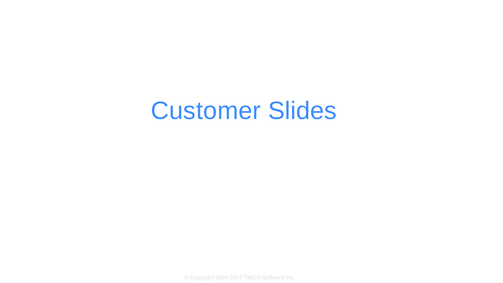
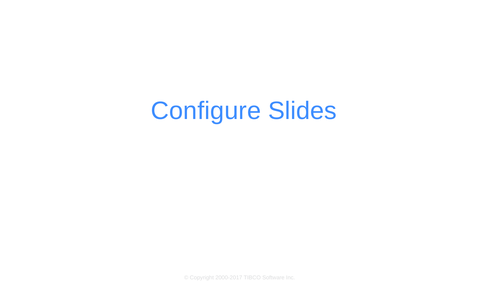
Customer: Customer -> Configure
